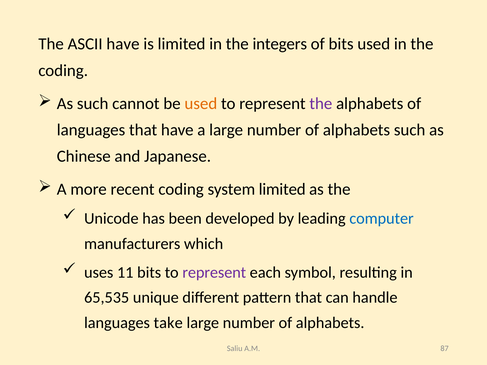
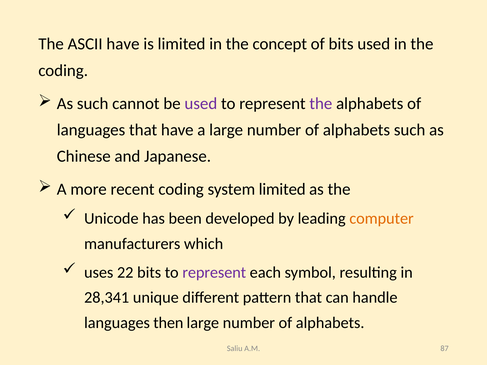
integers: integers -> concept
used at (201, 104) colour: orange -> purple
computer colour: blue -> orange
11: 11 -> 22
65,535: 65,535 -> 28,341
take: take -> then
